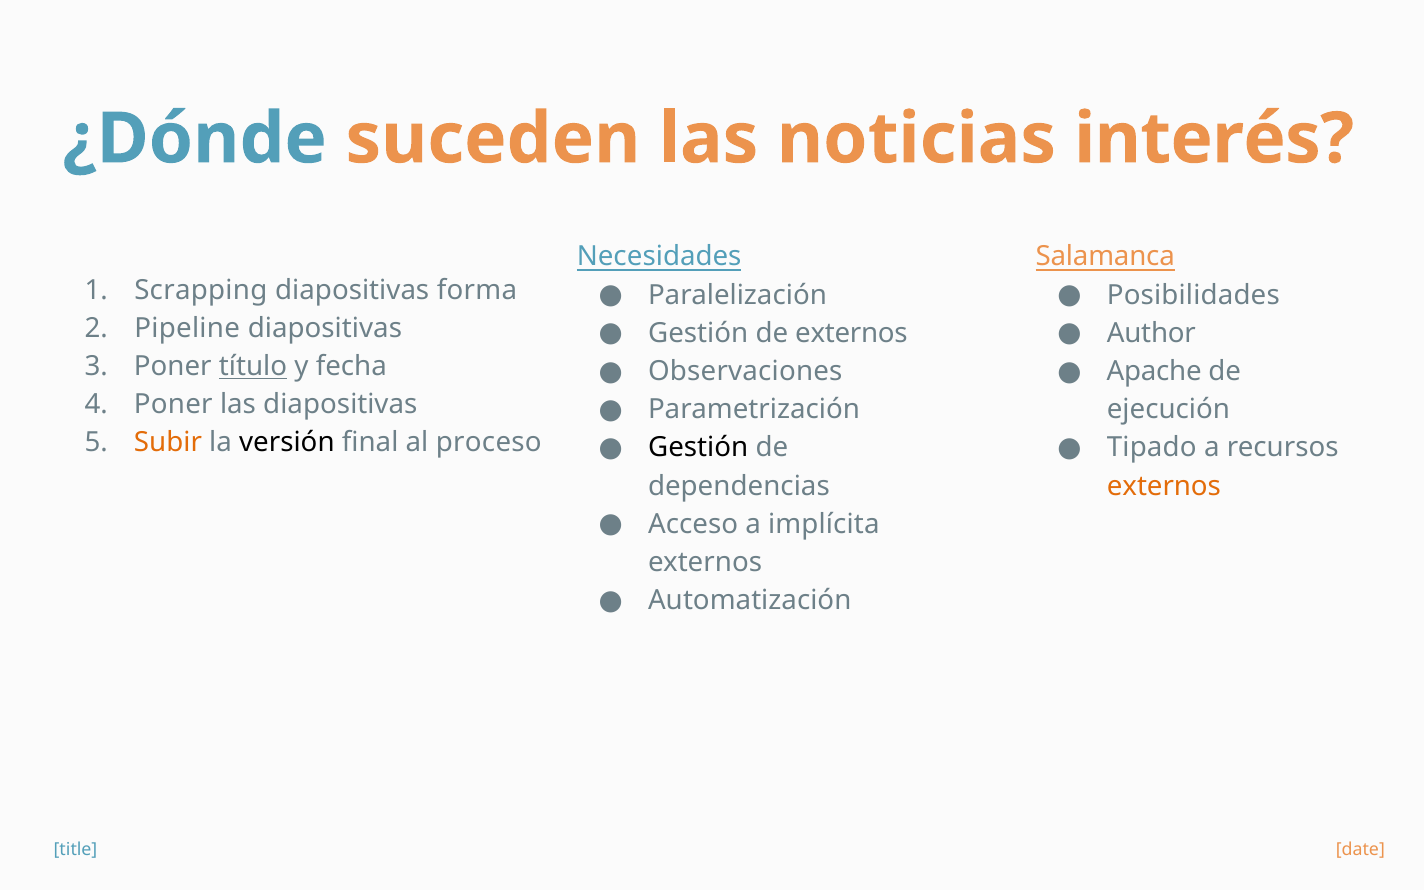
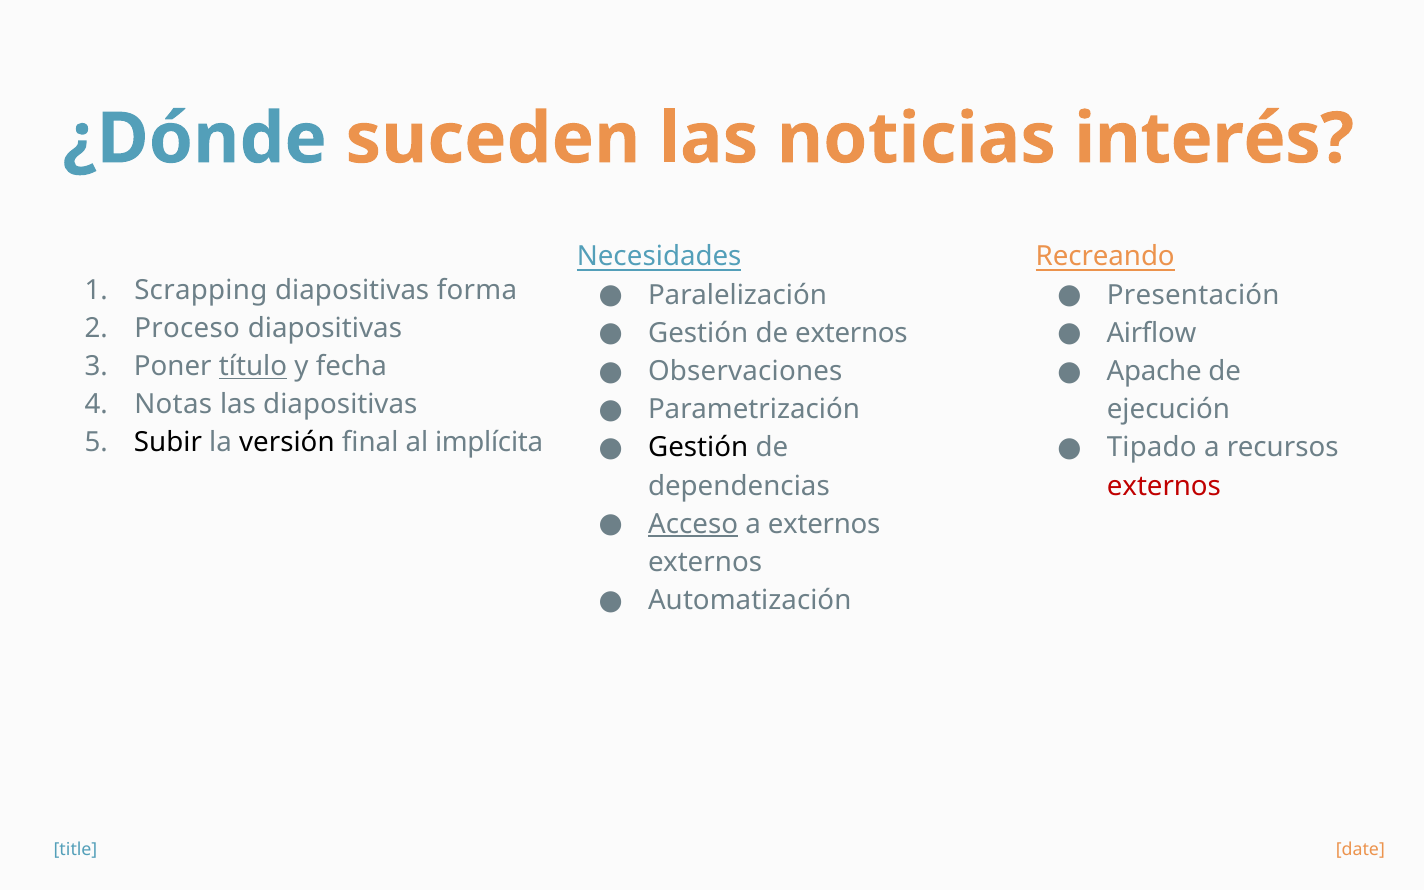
Salamanca: Salamanca -> Recreando
Posibilidades: Posibilidades -> Presentación
Pipeline: Pipeline -> Proceso
Author: Author -> Airflow
Poner at (173, 405): Poner -> Notas
Subir colour: orange -> black
proceso: proceso -> implícita
externos at (1164, 486) colour: orange -> red
Acceso underline: none -> present
a implícita: implícita -> externos
